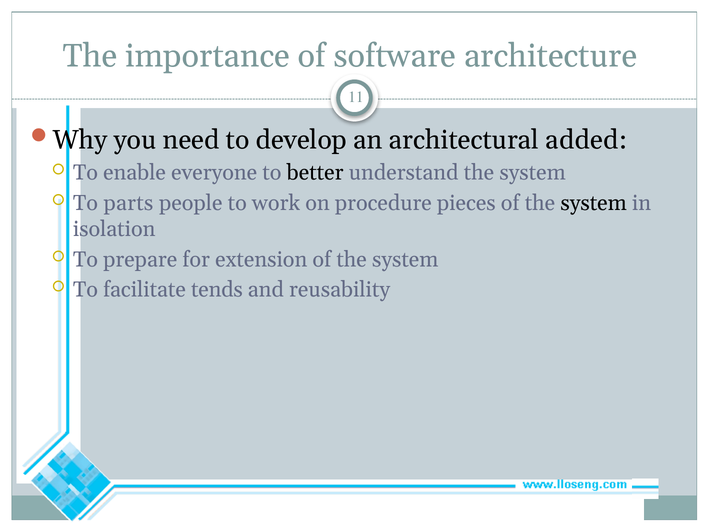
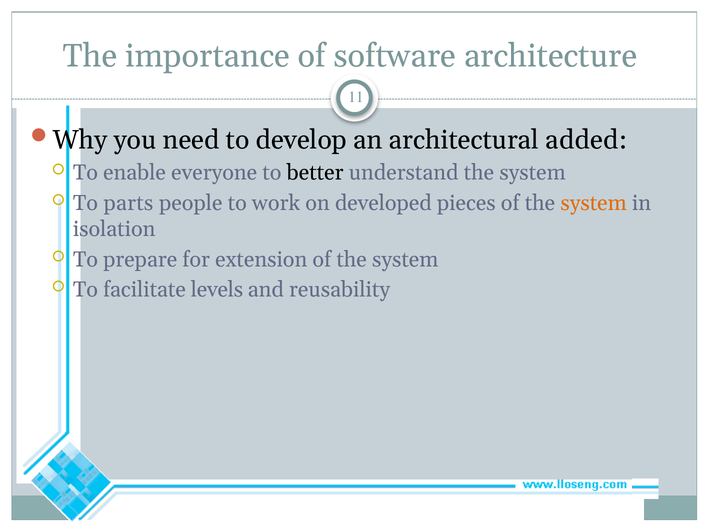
procedure: procedure -> developed
system at (594, 203) colour: black -> orange
tends: tends -> levels
